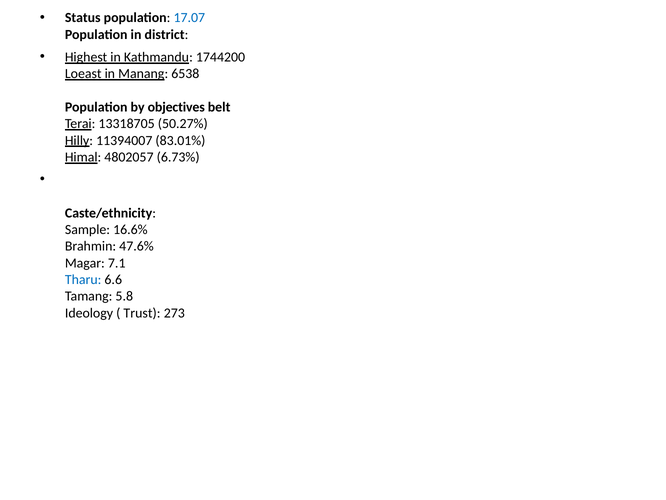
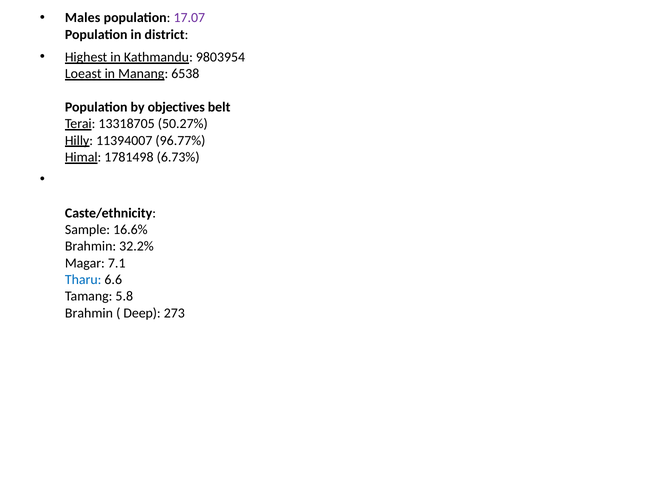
Status: Status -> Males
17.07 colour: blue -> purple
1744200: 1744200 -> 9803954
83.01%: 83.01% -> 96.77%
4802057: 4802057 -> 1781498
47.6%: 47.6% -> 32.2%
Ideology at (89, 313): Ideology -> Brahmin
Trust: Trust -> Deep
